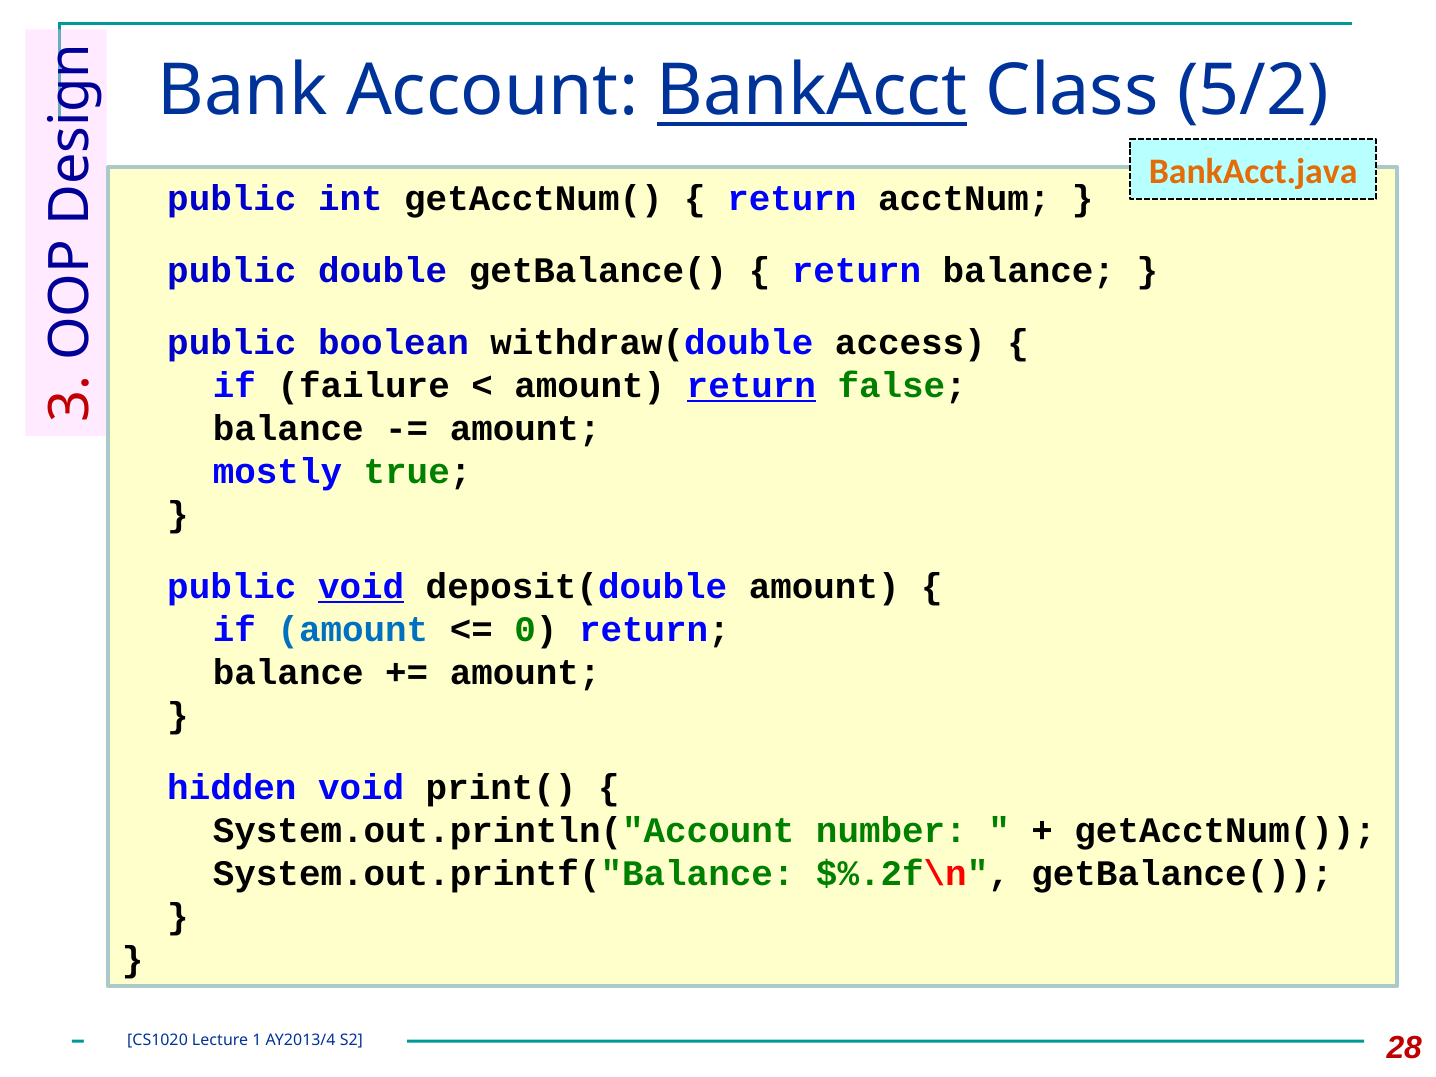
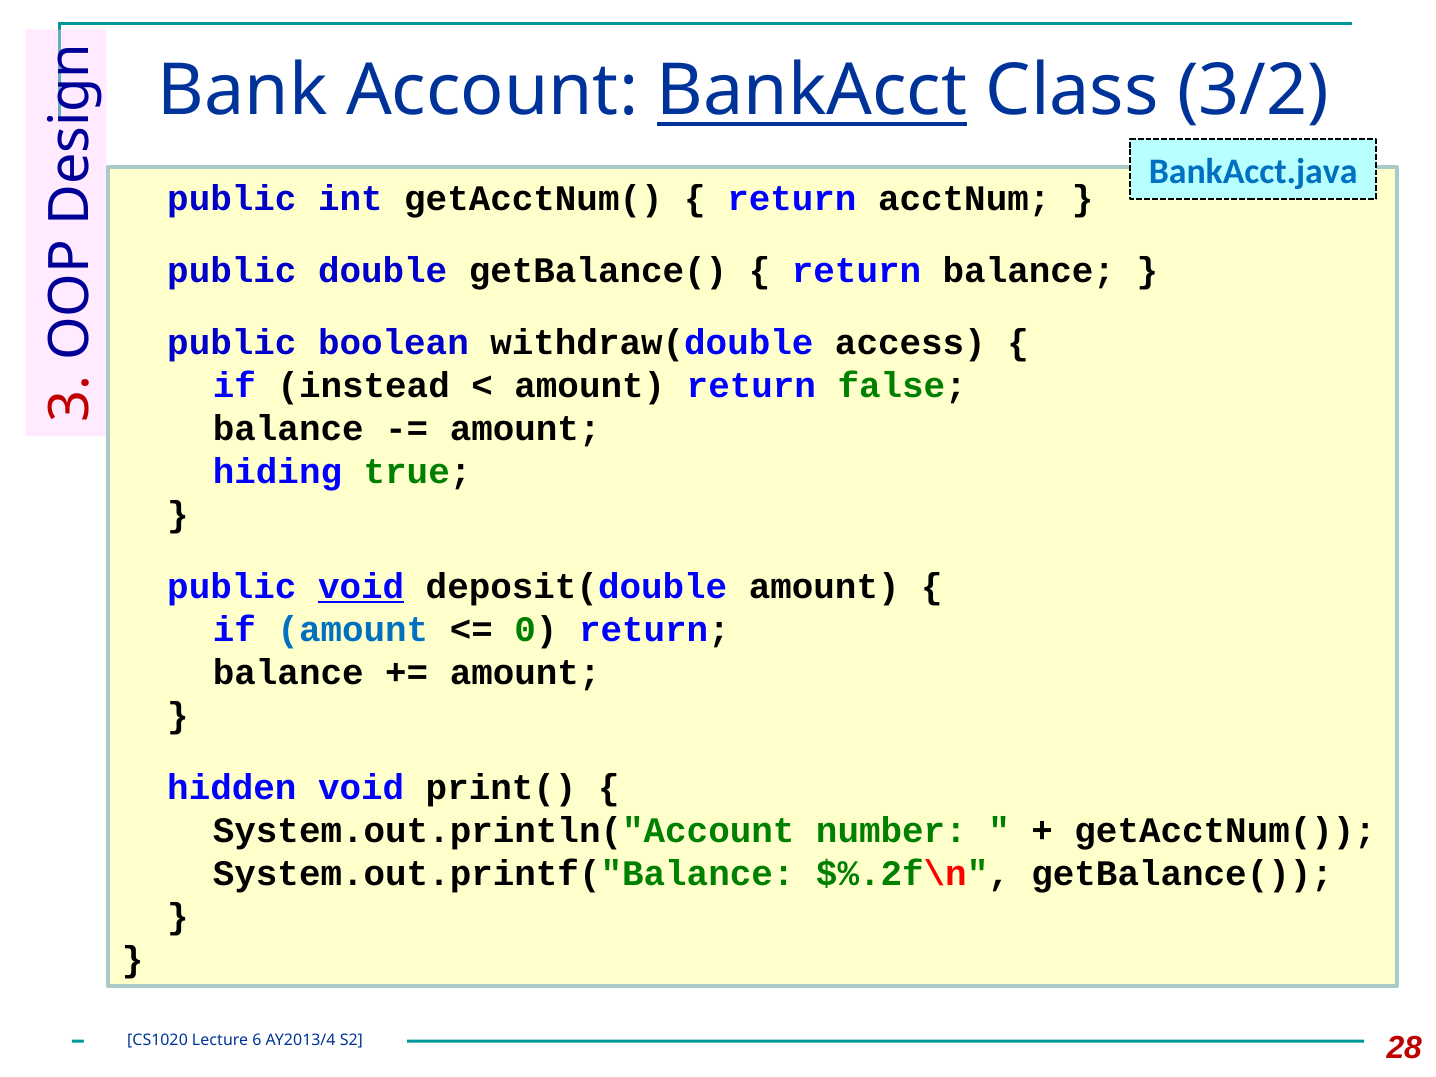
5/2: 5/2 -> 3/2
BankAcct.java colour: orange -> blue
failure: failure -> instead
return at (751, 385) underline: present -> none
mostly: mostly -> hiding
1: 1 -> 6
